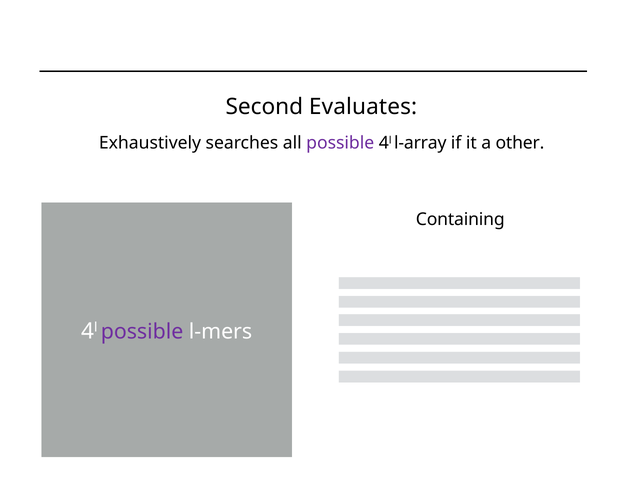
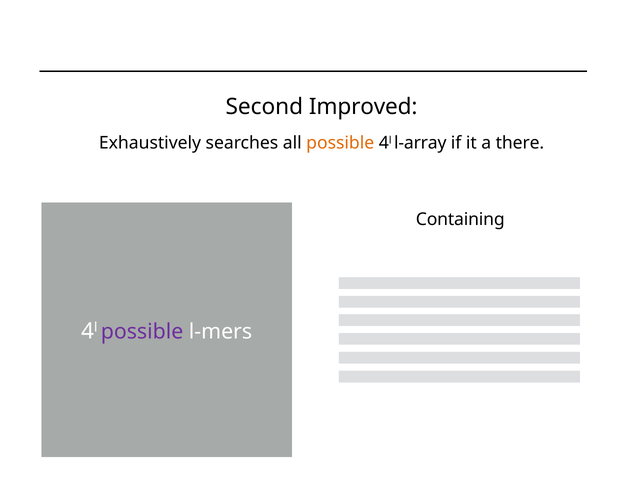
Evaluates: Evaluates -> Improved
possible at (340, 143) colour: purple -> orange
other: other -> there
